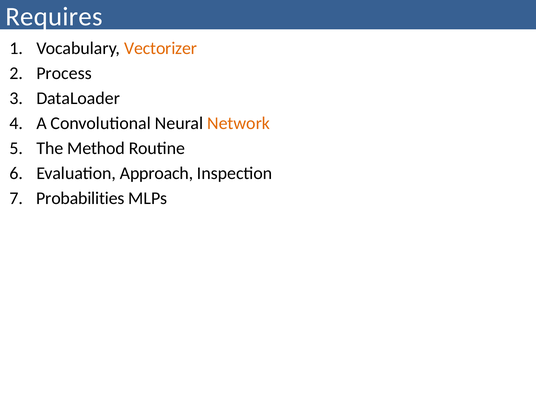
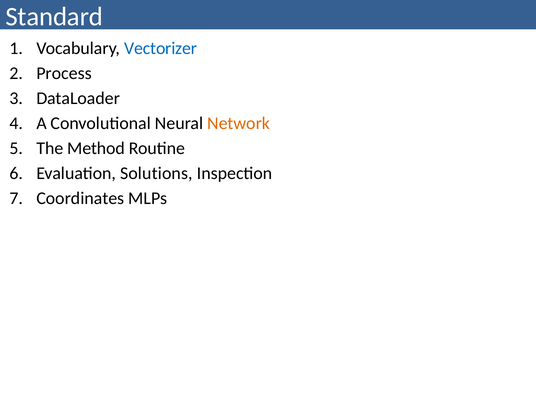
Requires: Requires -> Standard
Vectorizer colour: orange -> blue
Approach: Approach -> Solutions
Probabilities: Probabilities -> Coordinates
